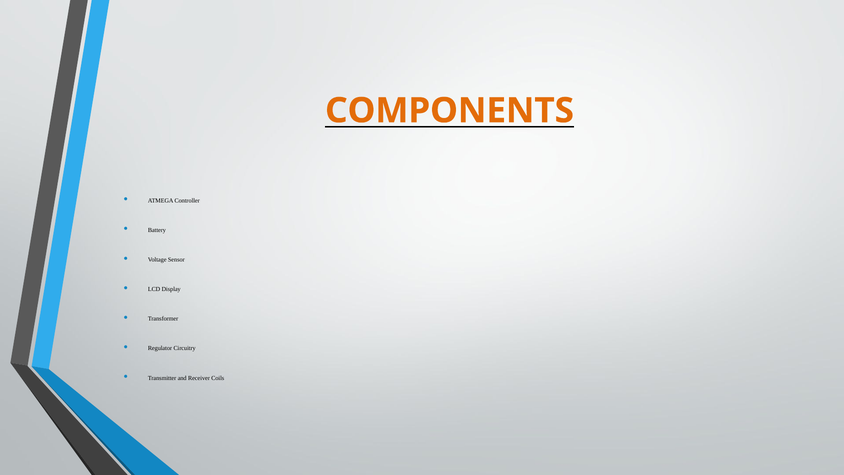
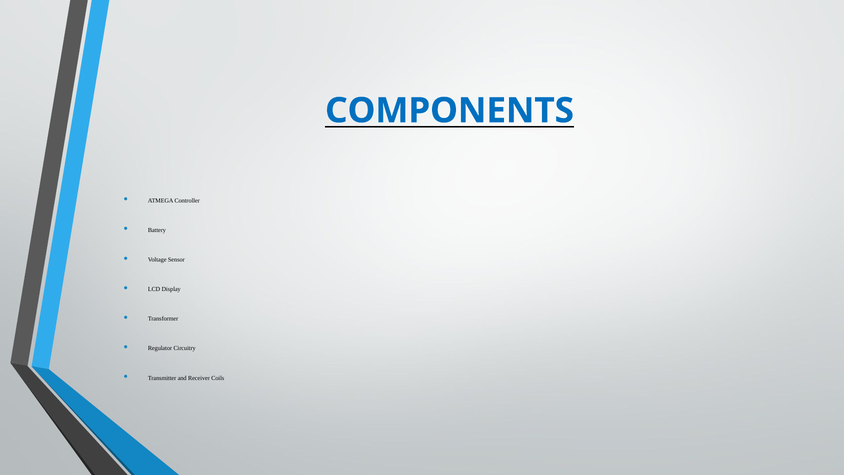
COMPONENTS colour: orange -> blue
